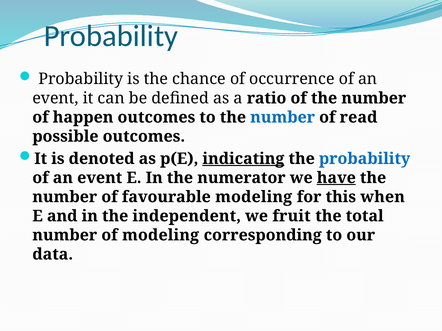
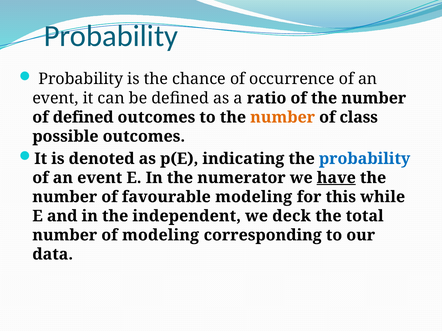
of happen: happen -> defined
number at (283, 117) colour: blue -> orange
read: read -> class
indicating underline: present -> none
when: when -> while
fruit: fruit -> deck
